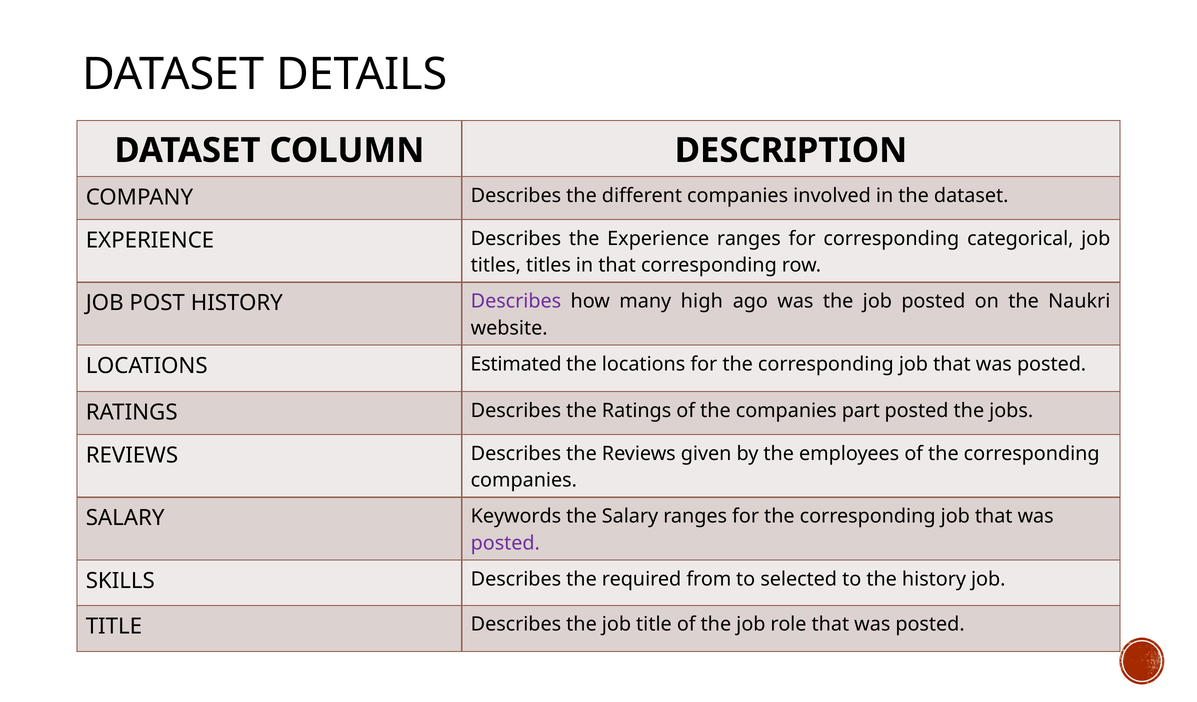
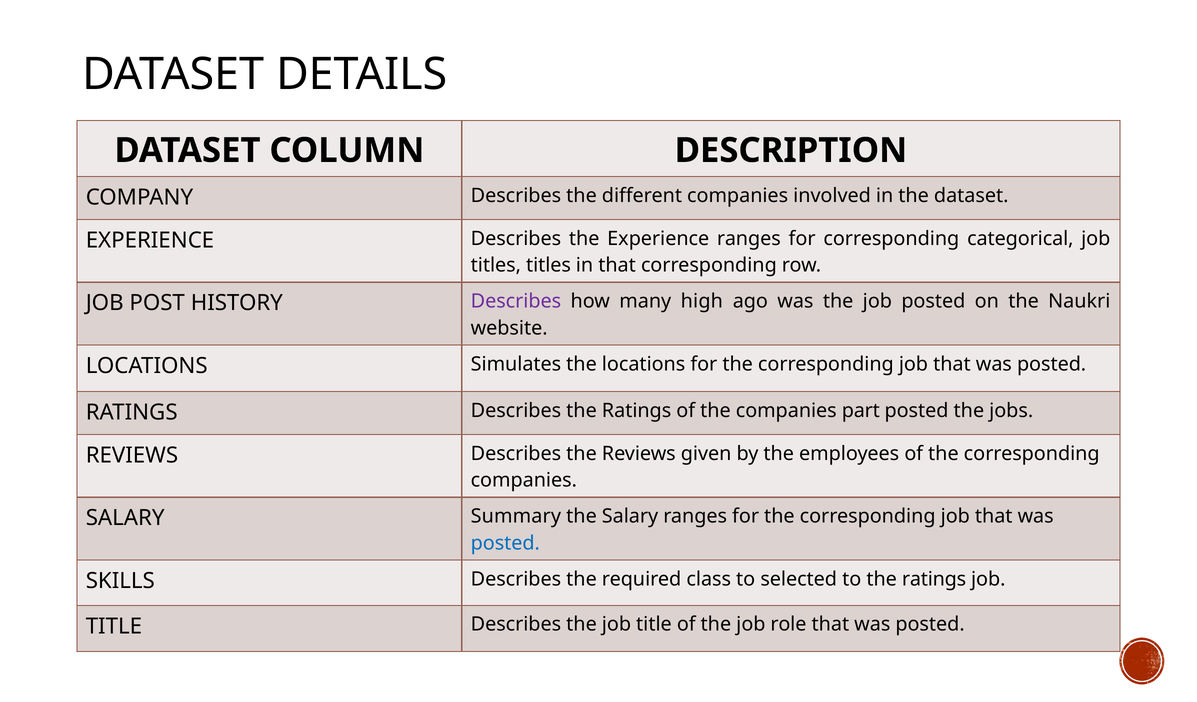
Estimated: Estimated -> Simulates
Keywords: Keywords -> Summary
posted at (505, 543) colour: purple -> blue
from: from -> class
to the history: history -> ratings
